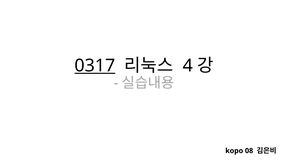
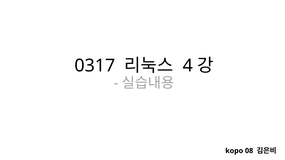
0317 underline: present -> none
